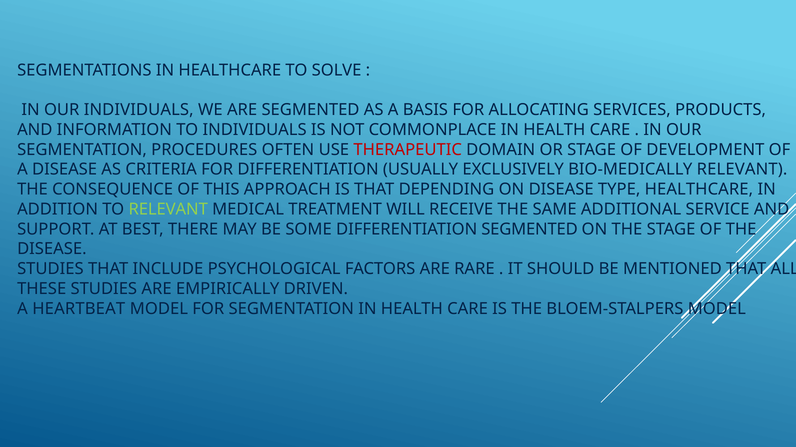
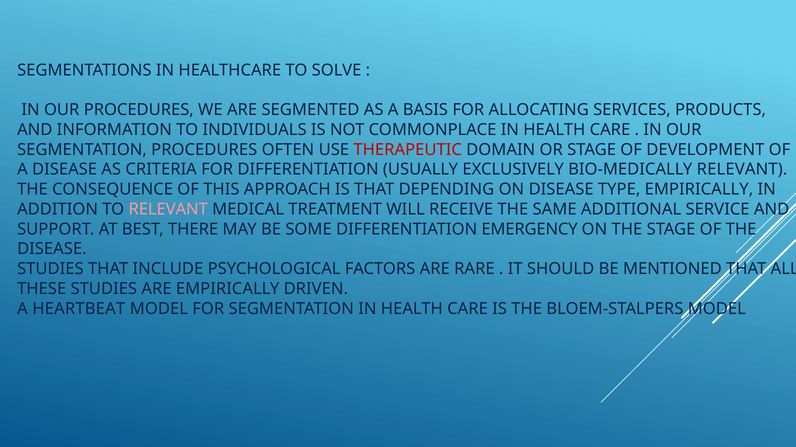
OUR INDIVIDUALS: INDIVIDUALS -> PROCEDURES
TYPE HEALTHCARE: HEALTHCARE -> EMPIRICALLY
RELEVANT at (168, 210) colour: light green -> pink
DIFFERENTIATION SEGMENTED: SEGMENTED -> EMERGENCY
